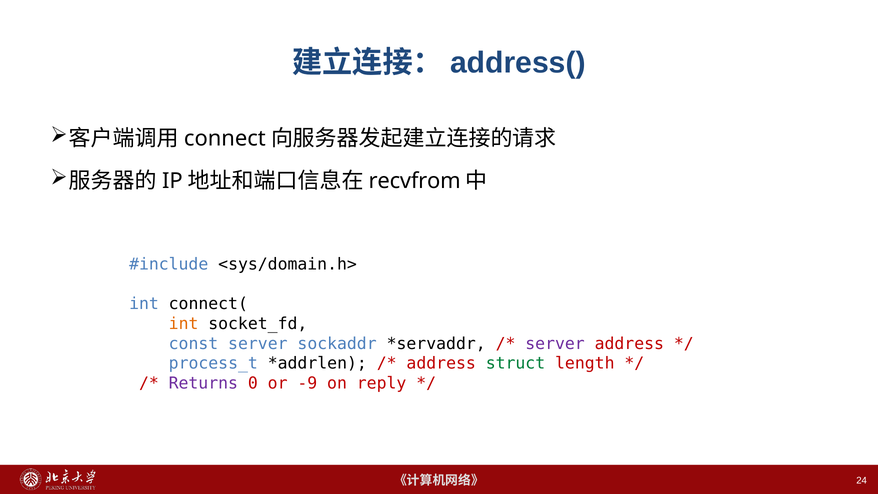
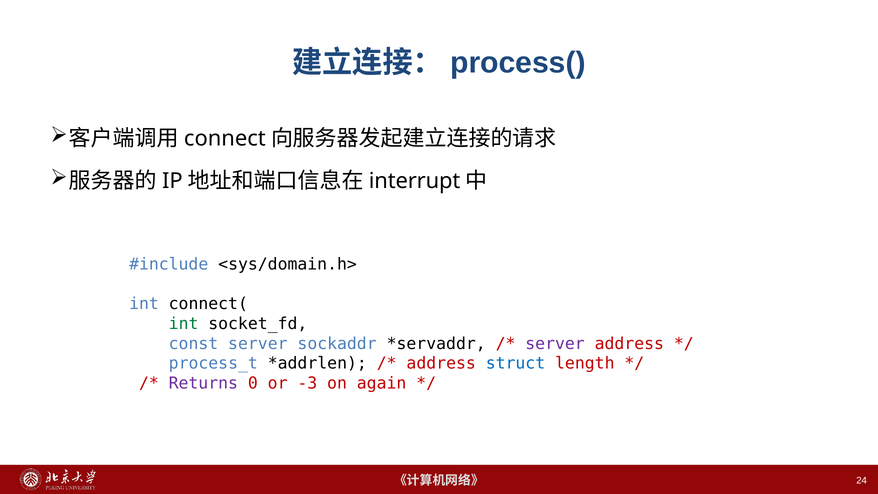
address(: address( -> process(
recvfrom: recvfrom -> interrupt
int at (184, 324) colour: orange -> green
struct colour: green -> blue
-9: -9 -> -3
reply: reply -> again
